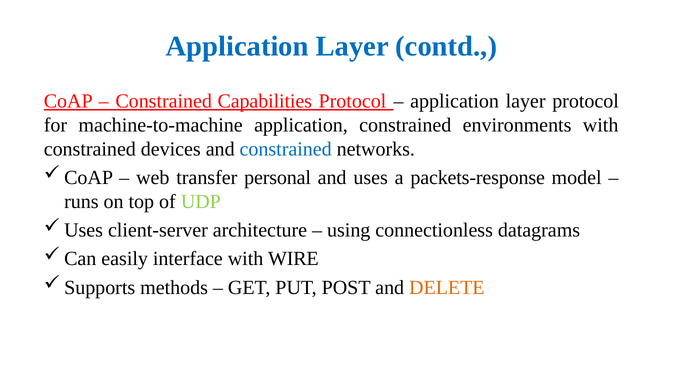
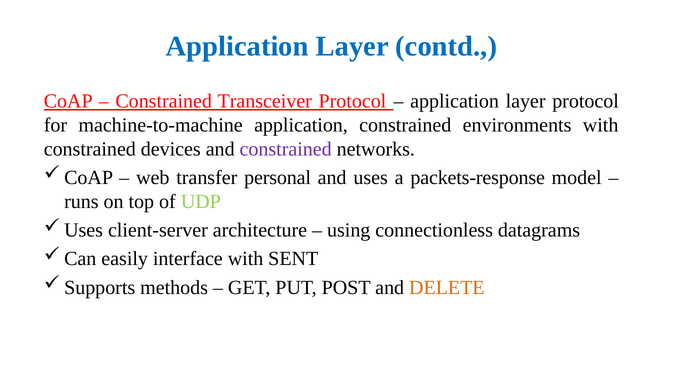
Capabilities: Capabilities -> Transceiver
constrained at (286, 149) colour: blue -> purple
WIRE: WIRE -> SENT
